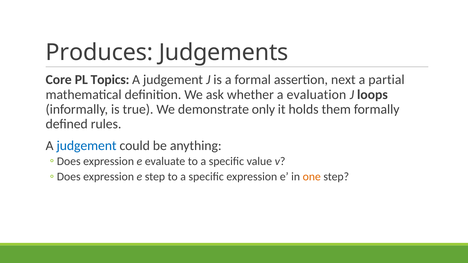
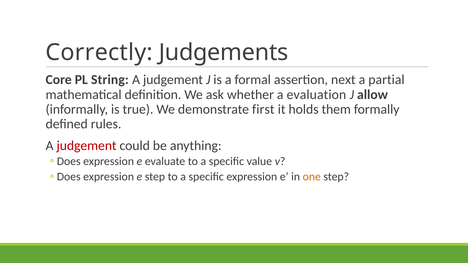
Produces: Produces -> Correctly
Topics: Topics -> String
loops: loops -> allow
only: only -> first
judgement at (87, 146) colour: blue -> red
